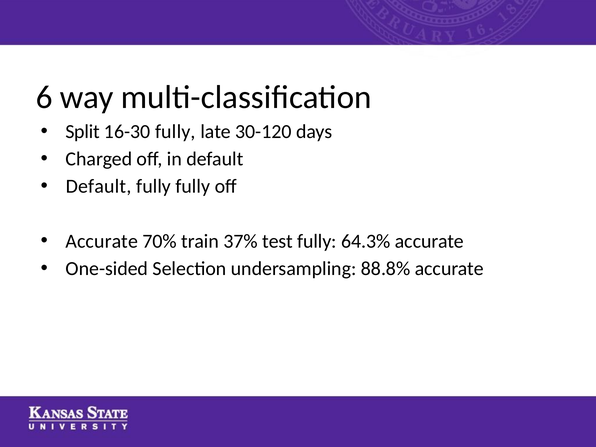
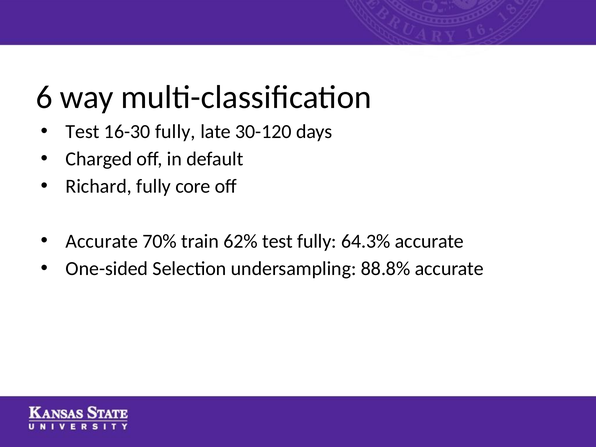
Split at (83, 132): Split -> Test
Default at (99, 186): Default -> Richard
fully fully: fully -> core
37%: 37% -> 62%
